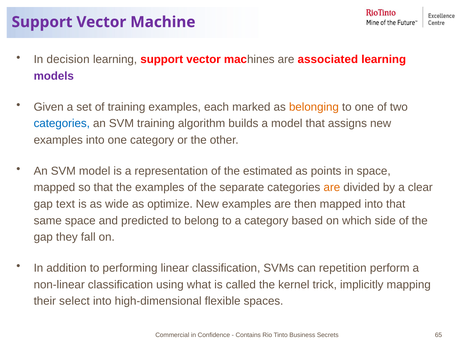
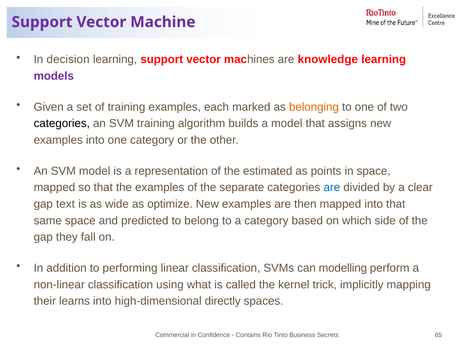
associated: associated -> knowledge
categories at (62, 124) colour: blue -> black
are at (332, 188) colour: orange -> blue
repetition: repetition -> modelling
select: select -> learns
flexible: flexible -> directly
